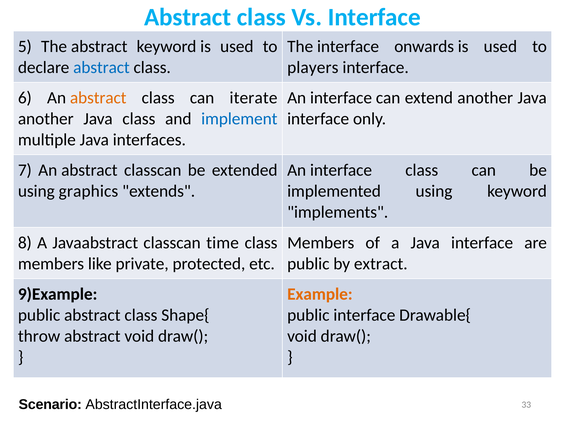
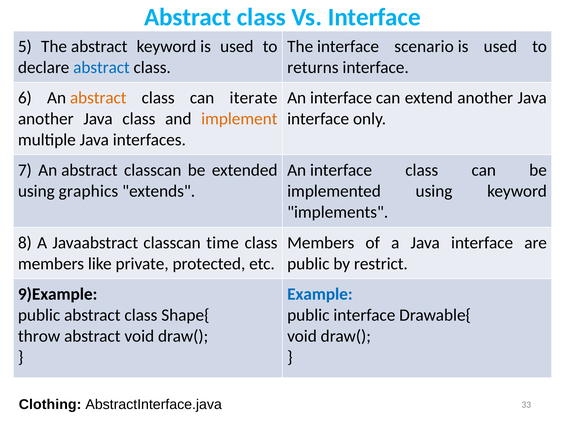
onwards: onwards -> scenario
players: players -> returns
implement colour: blue -> orange
extract: extract -> restrict
Example colour: orange -> blue
Scenario: Scenario -> Clothing
